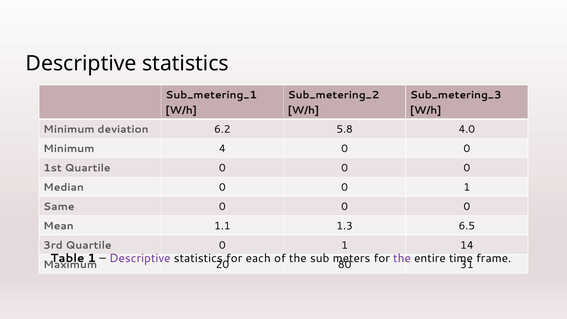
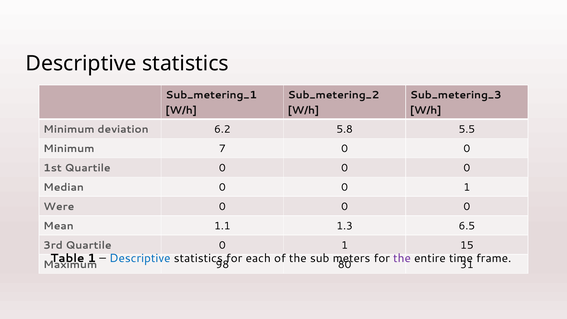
4.0: 4.0 -> 5.5
4: 4 -> 7
Same: Same -> Were
14: 14 -> 15
Descriptive at (140, 258) colour: purple -> blue
20: 20 -> 98
